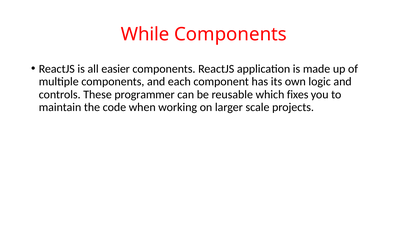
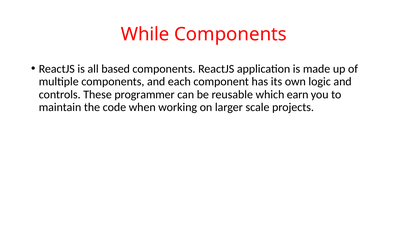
easier: easier -> based
fixes: fixes -> earn
